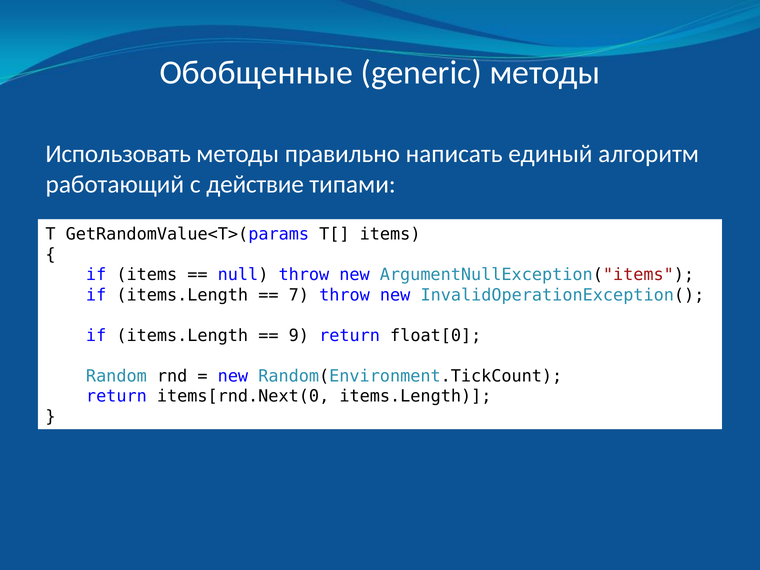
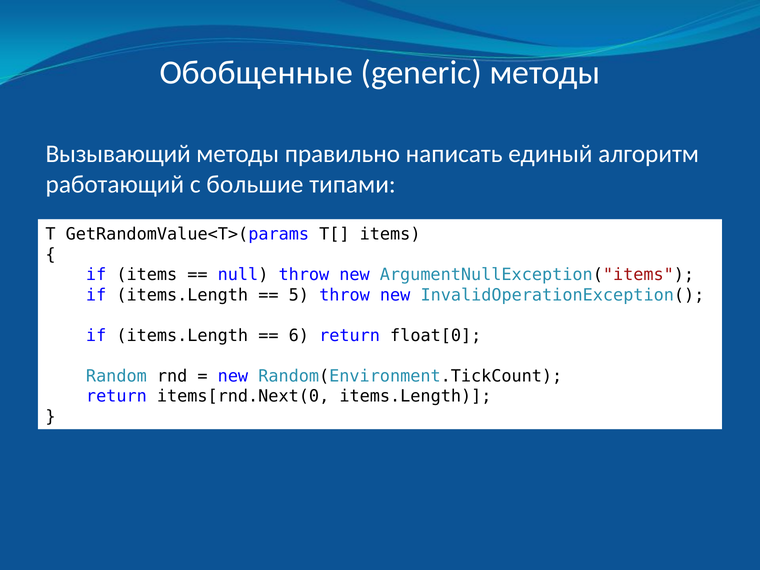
Использовать: Использовать -> Вызывающий
действие: действие -> большие
7: 7 -> 5
9: 9 -> 6
